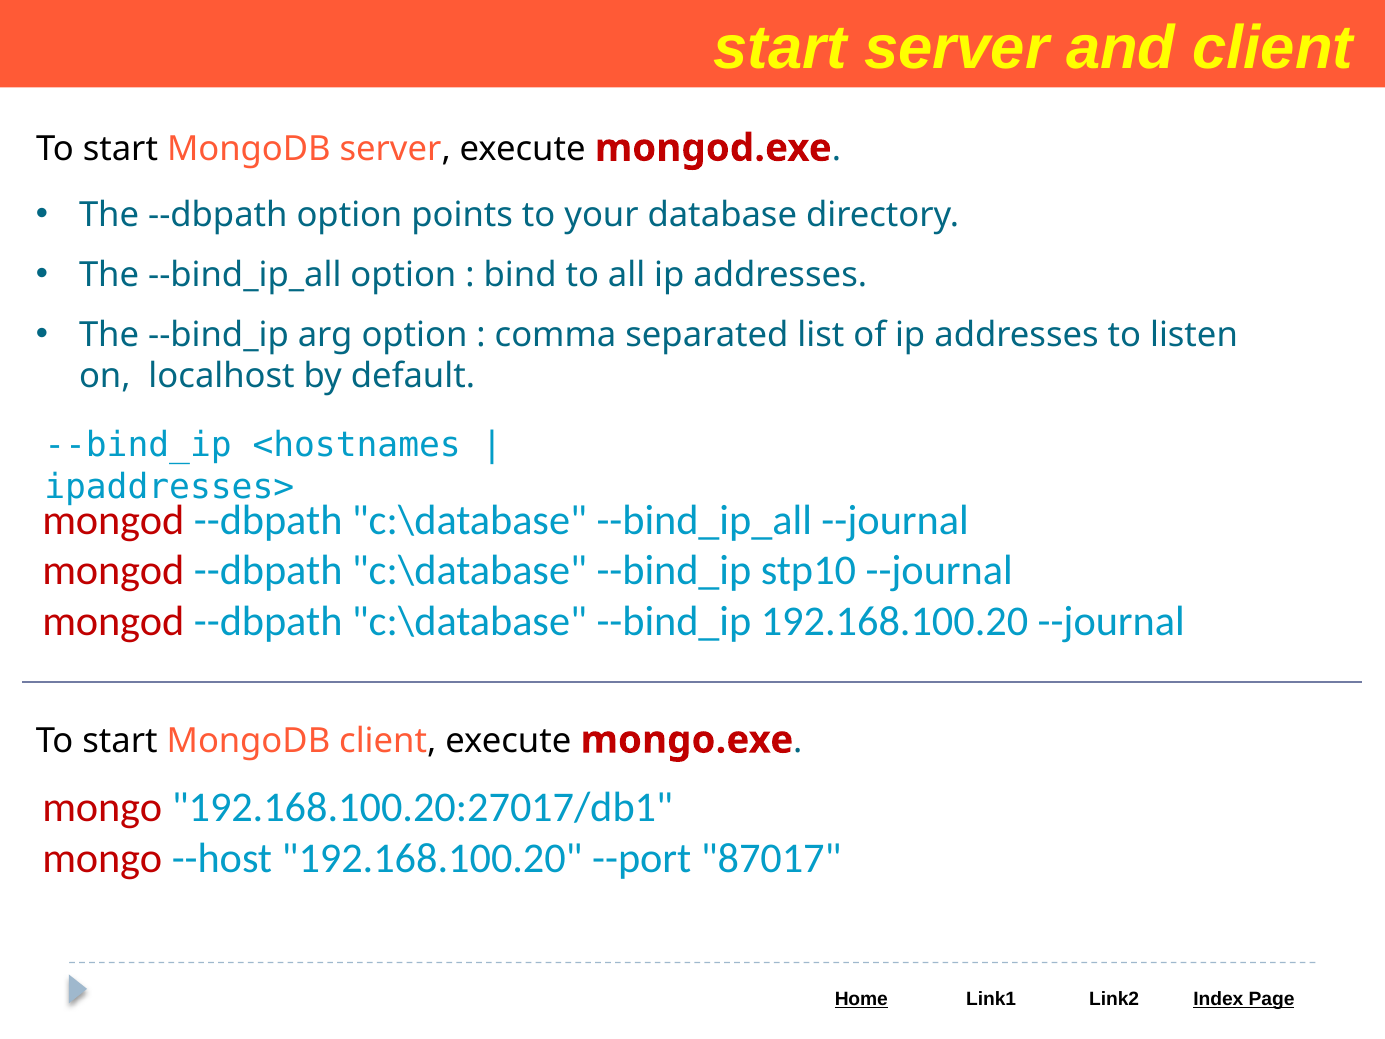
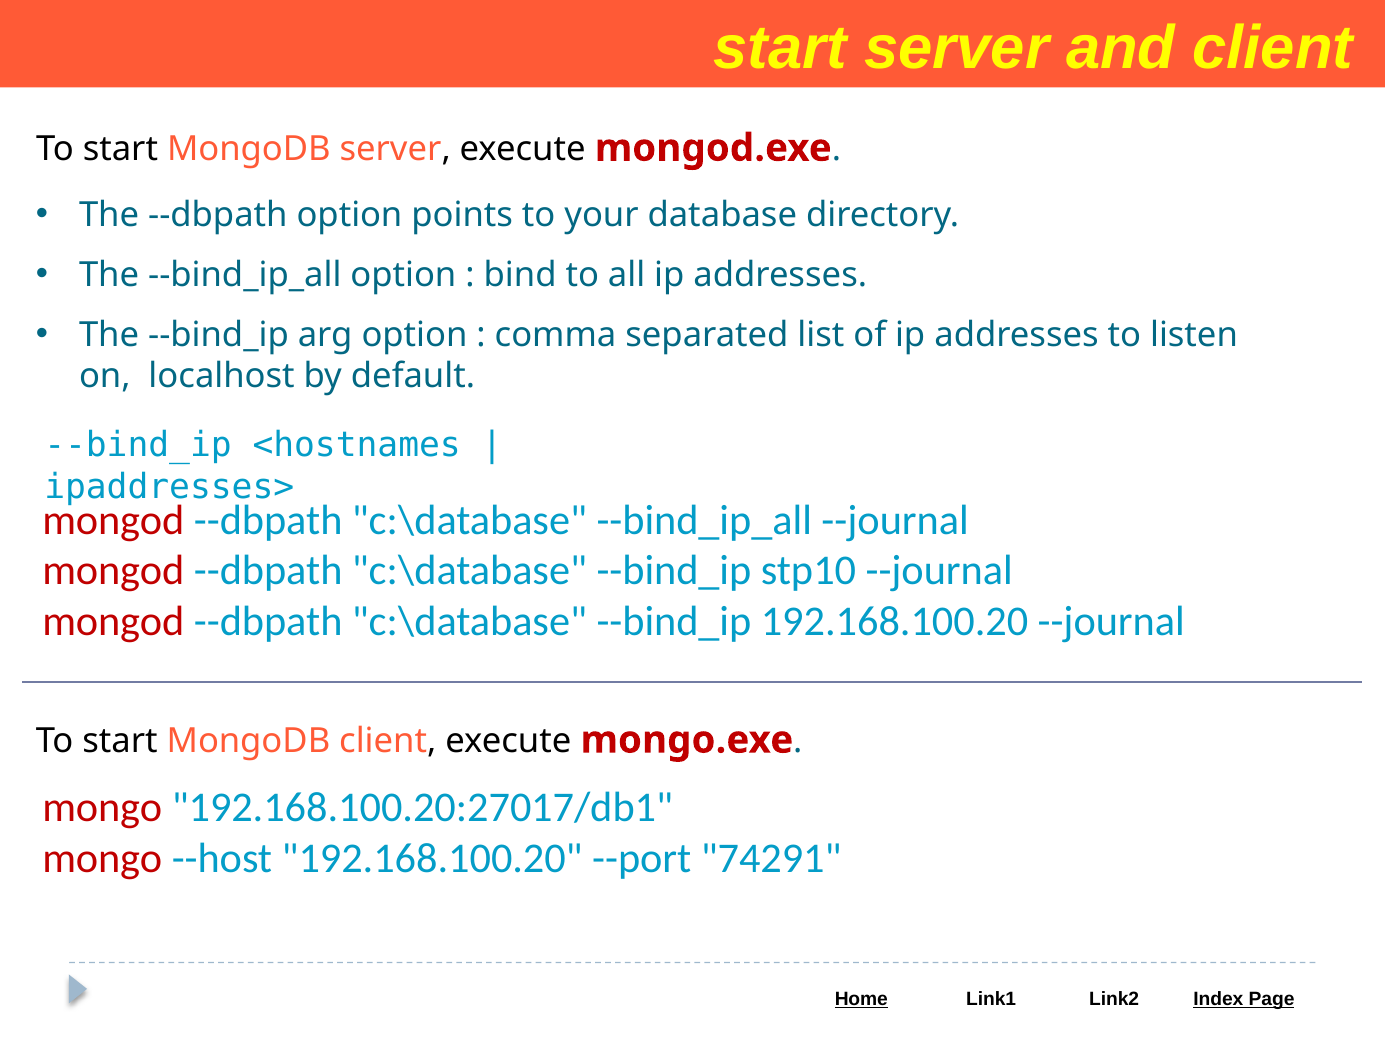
87017: 87017 -> 74291
